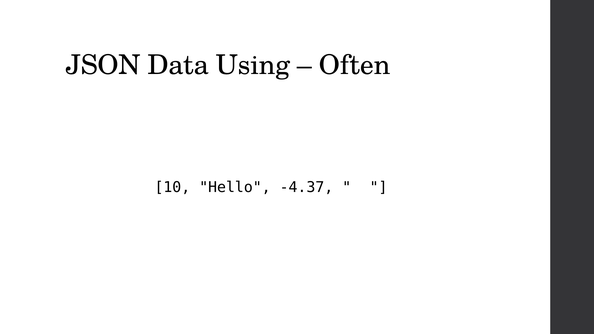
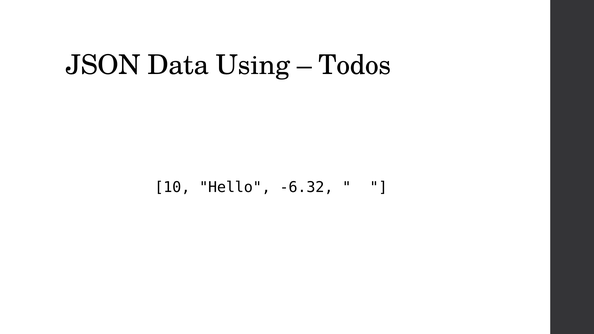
Often: Often -> Todos
-4.37: -4.37 -> -6.32
